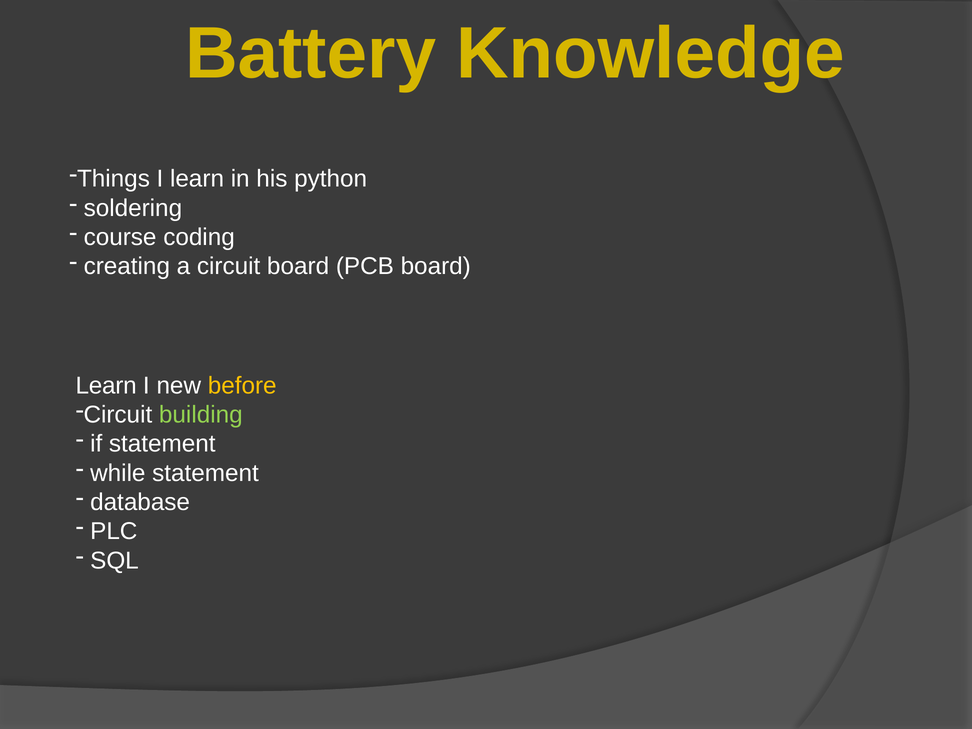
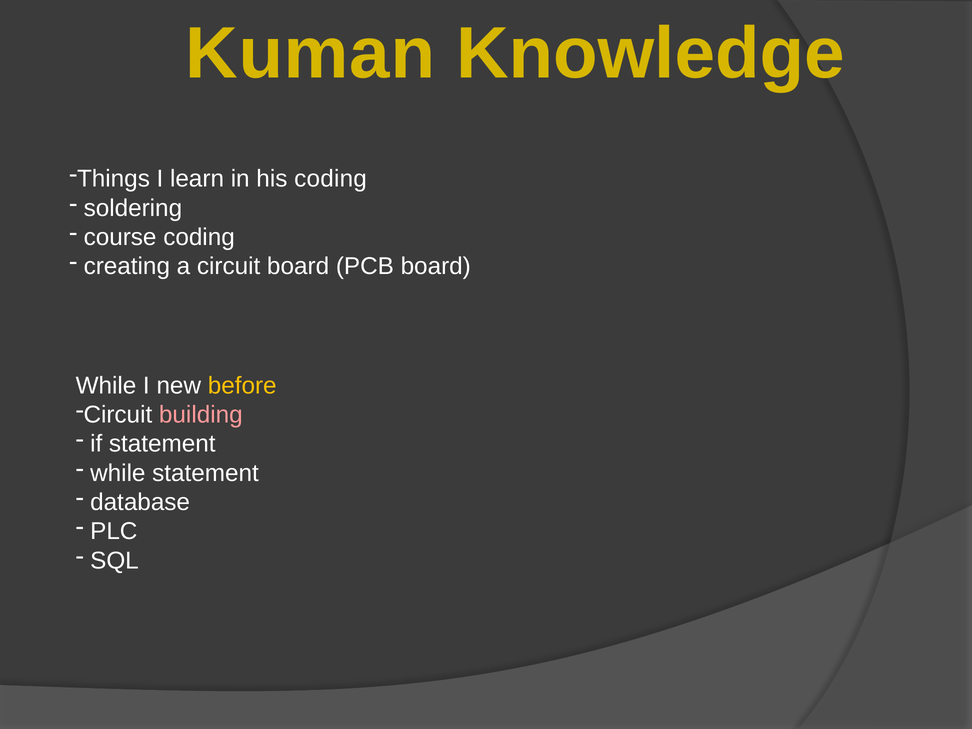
Battery: Battery -> Kuman
his python: python -> coding
Learn at (106, 386): Learn -> While
building colour: light green -> pink
